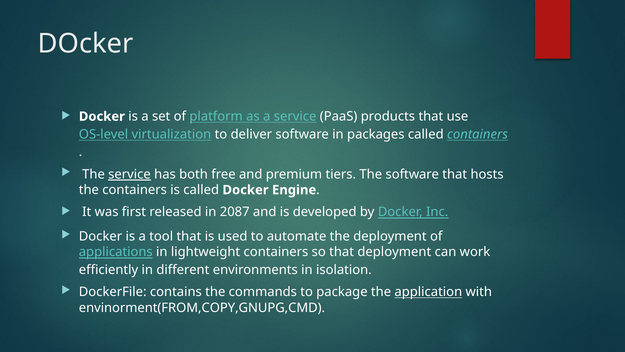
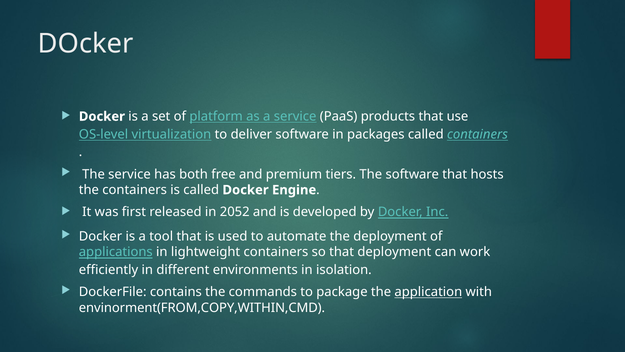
service at (129, 174) underline: present -> none
2087: 2087 -> 2052
envinorment(FROM,COPY,GNUPG,CMD: envinorment(FROM,COPY,GNUPG,CMD -> envinorment(FROM,COPY,WITHIN,CMD
